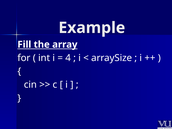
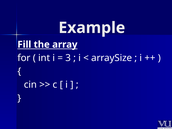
4: 4 -> 3
